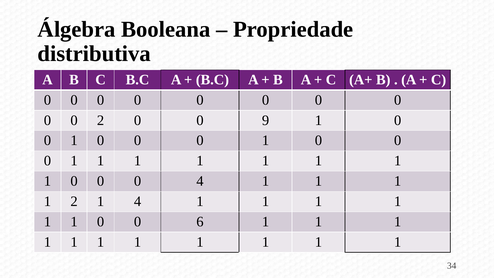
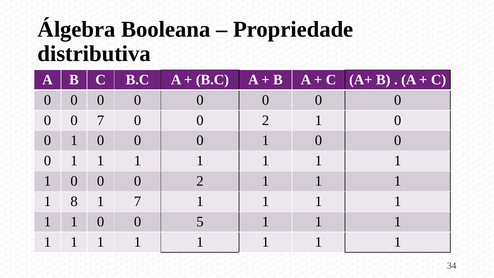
0 2: 2 -> 7
9 at (266, 120): 9 -> 2
0 0 0 4: 4 -> 2
1 2: 2 -> 8
1 4: 4 -> 7
6: 6 -> 5
